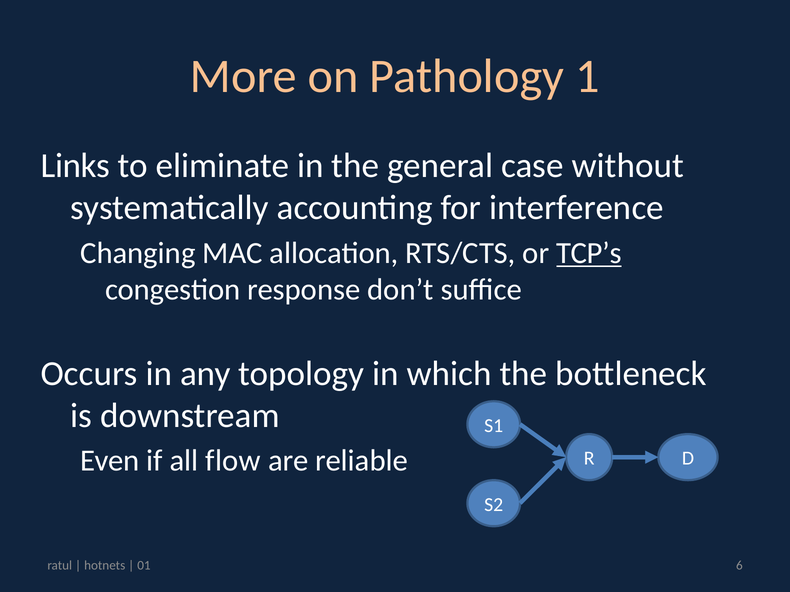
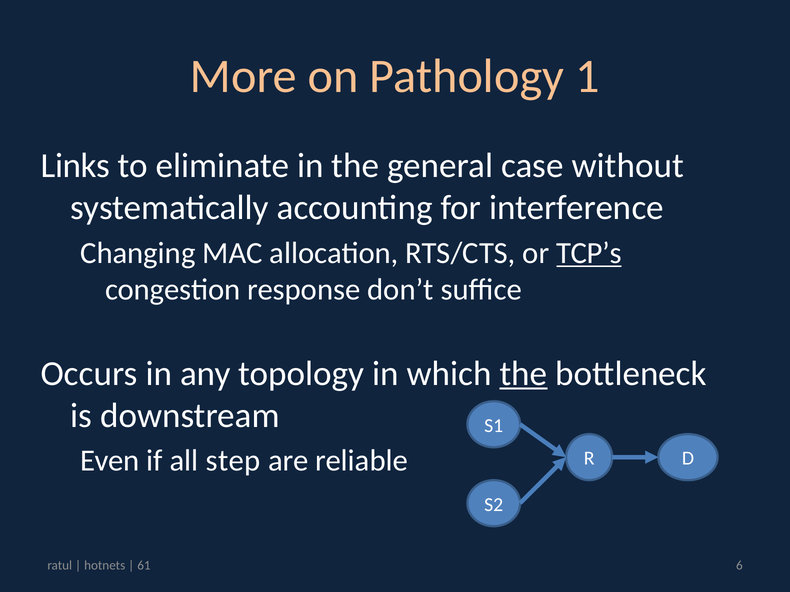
the at (523, 374) underline: none -> present
flow: flow -> step
01: 01 -> 61
